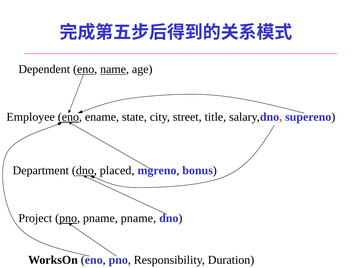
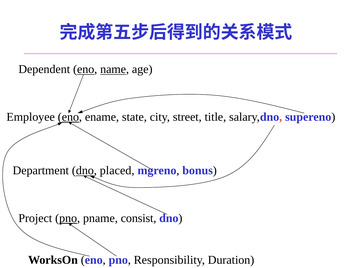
pname pname: pname -> consist
